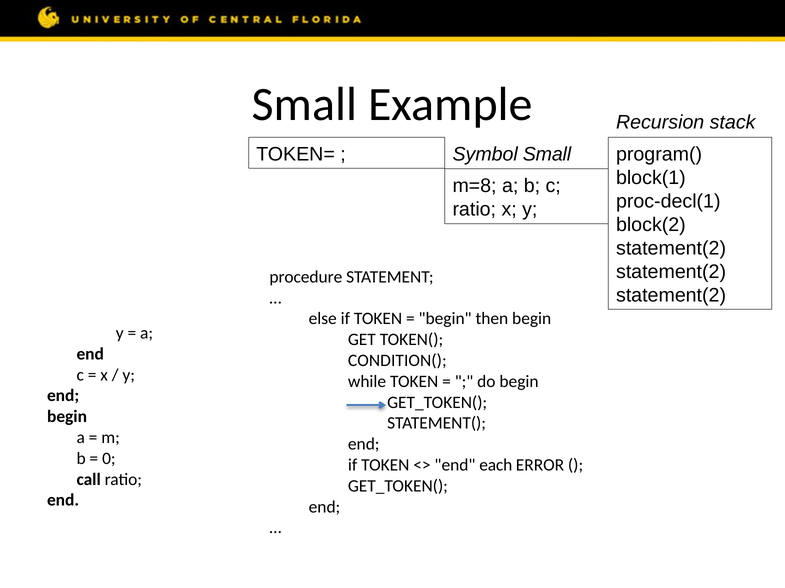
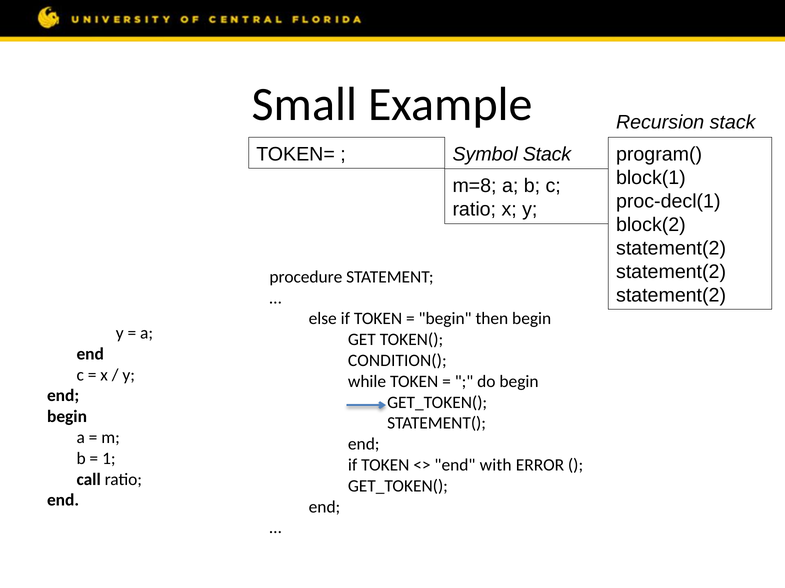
Symbol Small: Small -> Stack
0: 0 -> 1
each: each -> with
